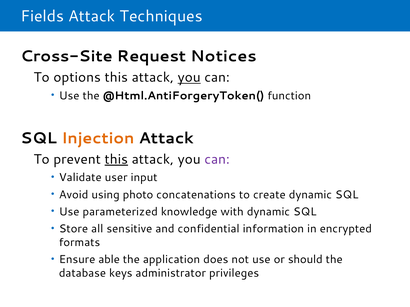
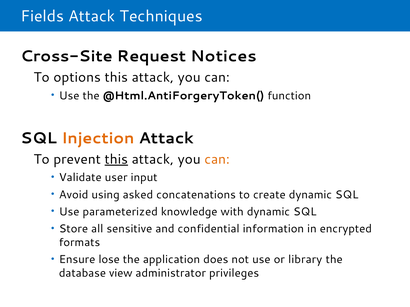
you at (189, 78) underline: present -> none
can at (217, 160) colour: purple -> orange
photo: photo -> asked
able: able -> lose
should: should -> library
keys: keys -> view
